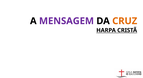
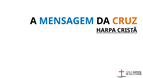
MENSAGEM colour: purple -> blue
